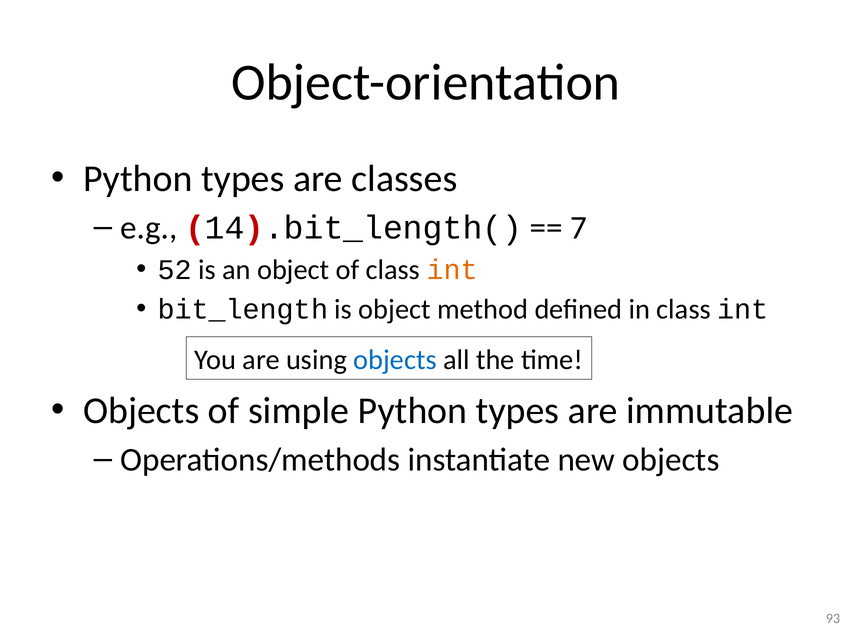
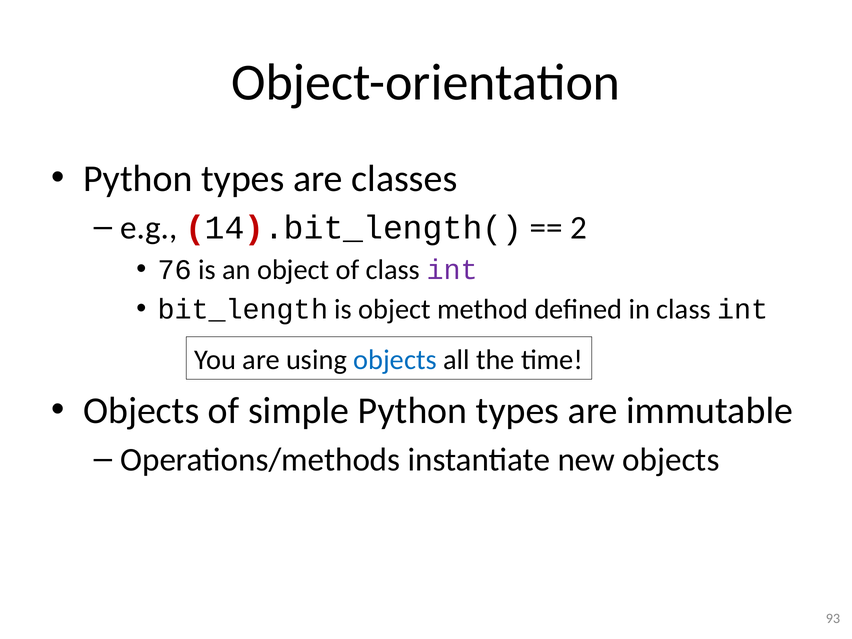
7: 7 -> 2
52: 52 -> 76
int at (452, 270) colour: orange -> purple
